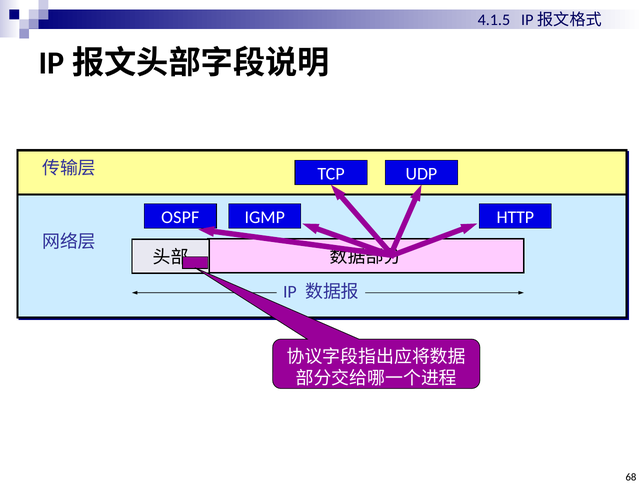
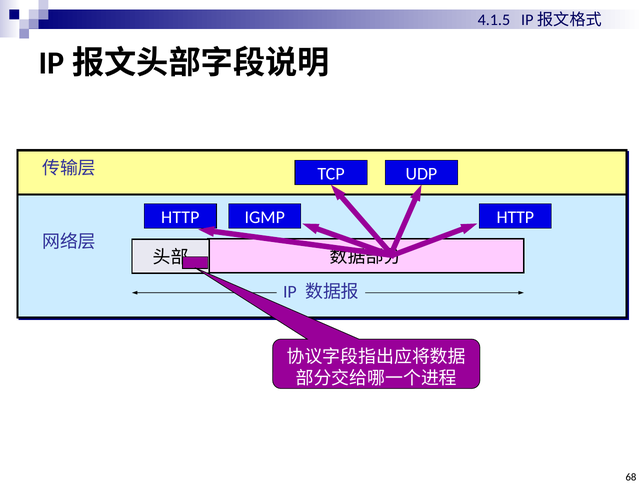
OSPF at (180, 217): OSPF -> HTTP
